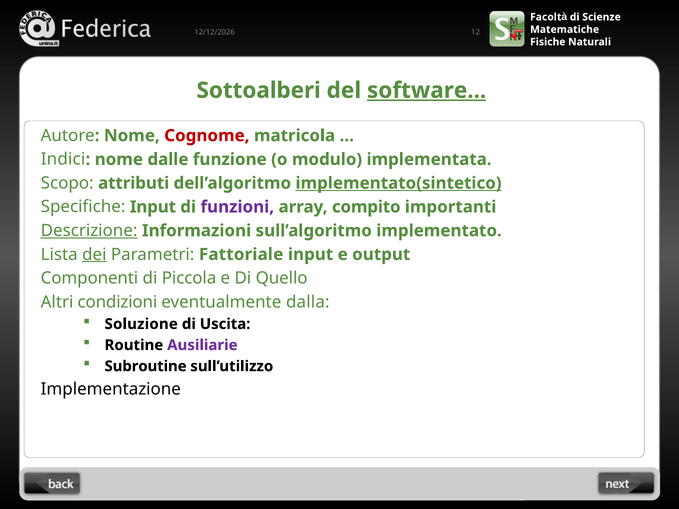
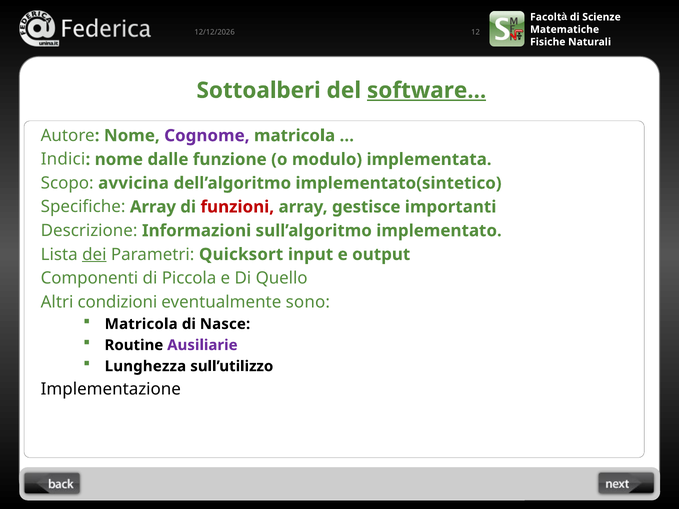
Cognome colour: red -> purple
attributi: attributi -> avvicina
implementato(sintetico underline: present -> none
Specifiche Input: Input -> Array
funzioni colour: purple -> red
compito: compito -> gestisce
Descrizione underline: present -> none
Fattoriale: Fattoriale -> Quicksort
dalla: dalla -> sono
Soluzione at (141, 324): Soluzione -> Matricola
Uscita: Uscita -> Nasce
Subroutine: Subroutine -> Lunghezza
